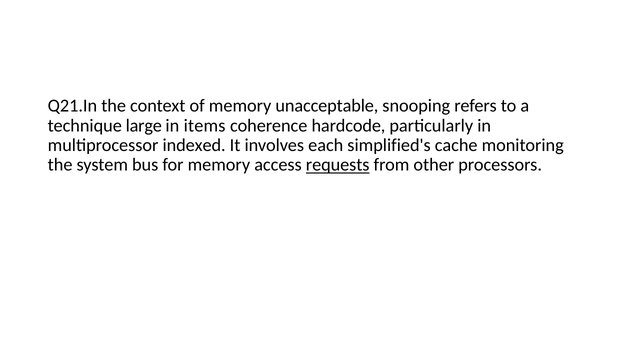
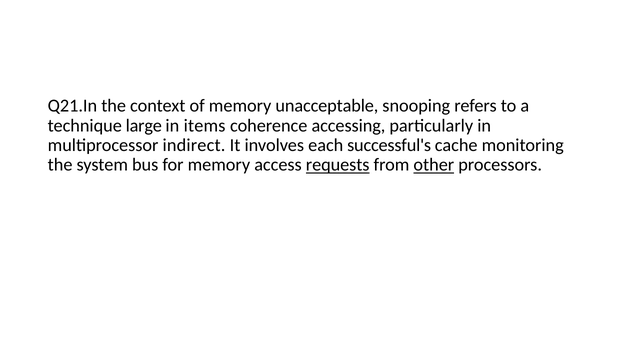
hardcode: hardcode -> accessing
indexed: indexed -> indirect
simplified's: simplified's -> successful's
other underline: none -> present
